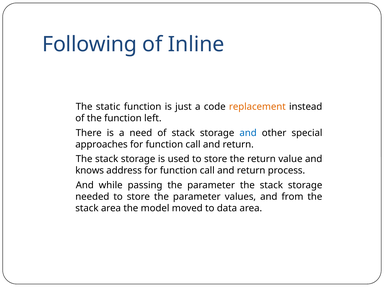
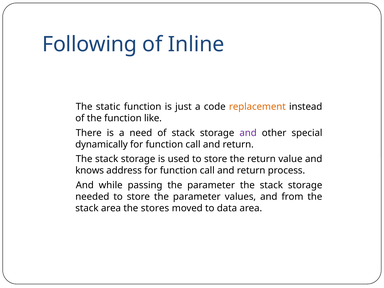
left: left -> like
and at (248, 133) colour: blue -> purple
approaches: approaches -> dynamically
model: model -> stores
